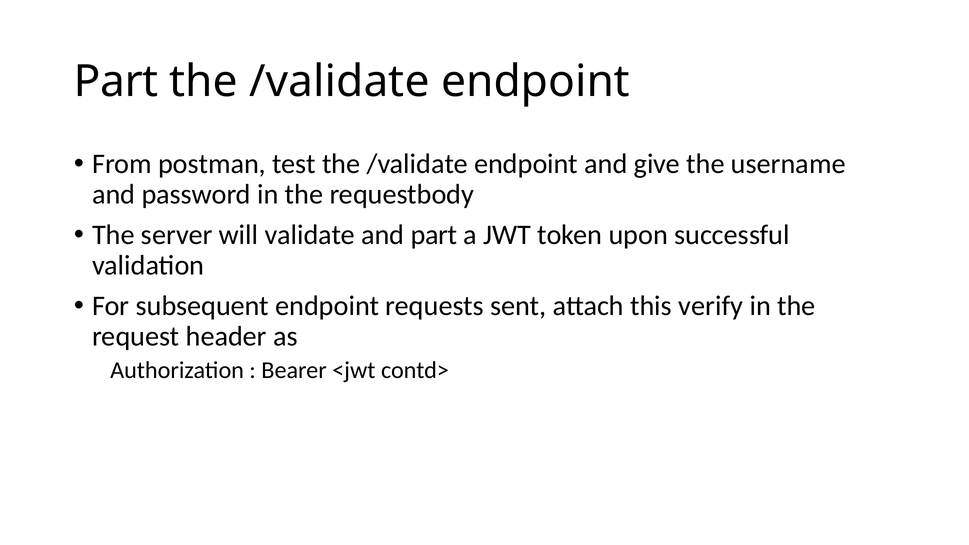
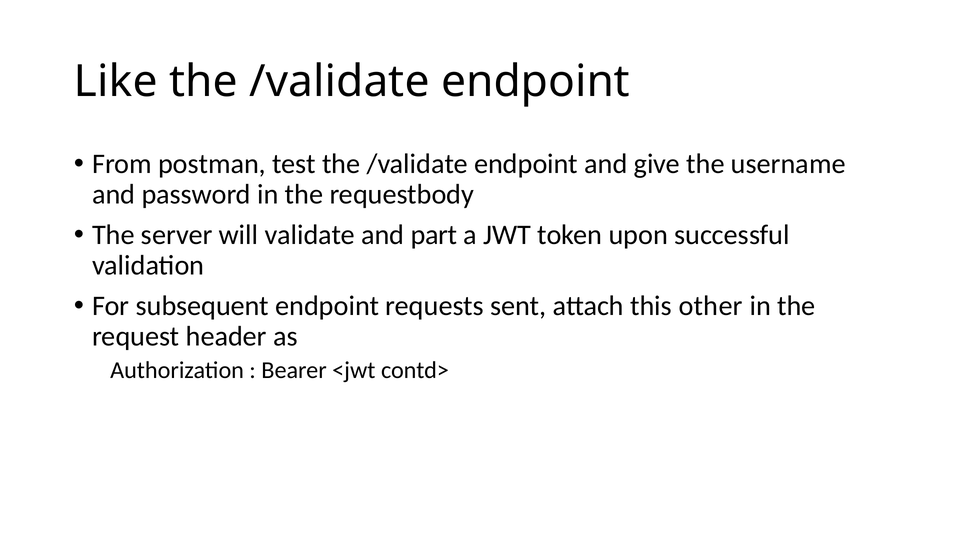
Part at (116, 81): Part -> Like
verify: verify -> other
